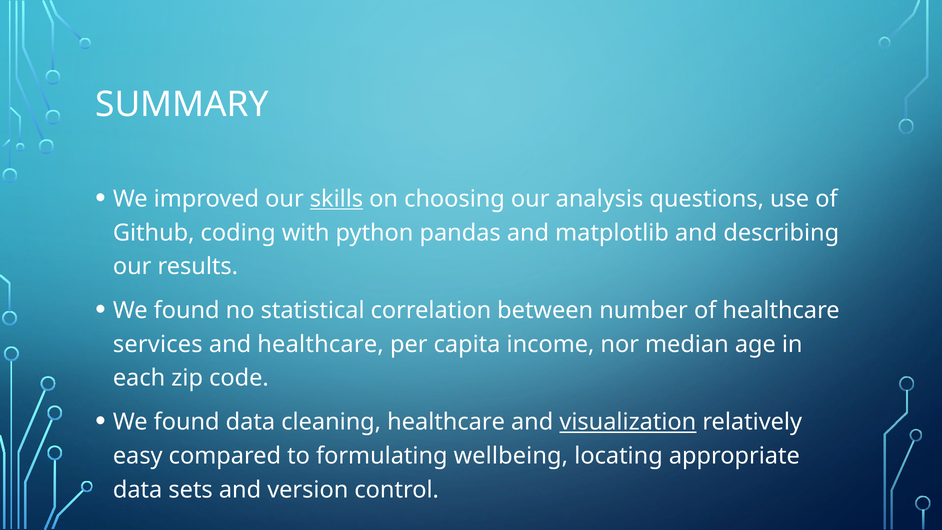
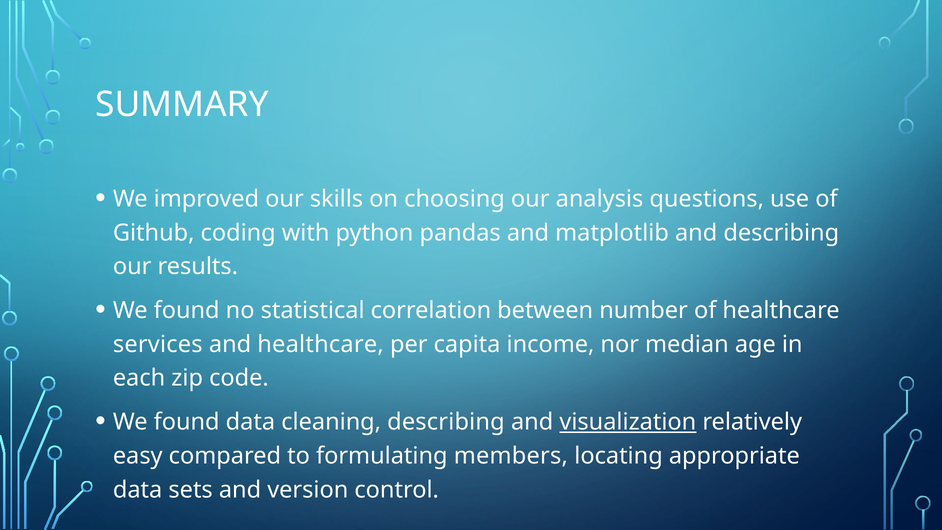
skills underline: present -> none
cleaning healthcare: healthcare -> describing
wellbeing: wellbeing -> members
